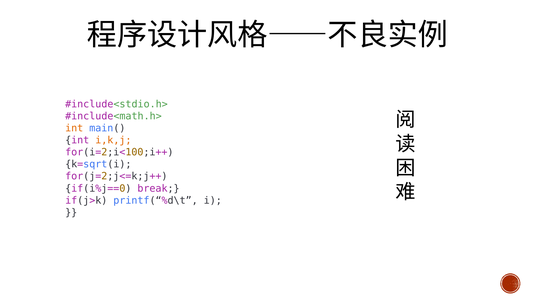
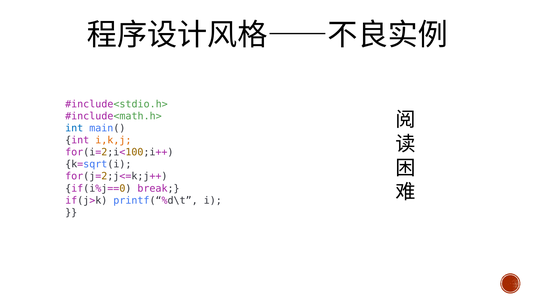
int at (74, 128) colour: orange -> blue
